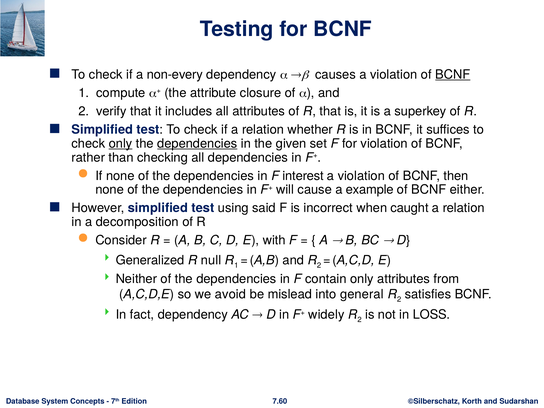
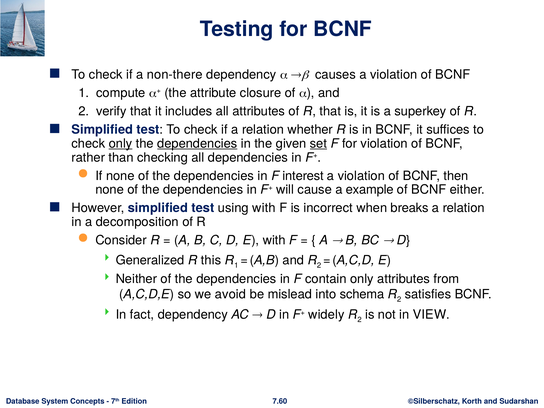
non-every: non-every -> non-there
BCNF at (453, 75) underline: present -> none
set underline: none -> present
using said: said -> with
caught: caught -> breaks
null: null -> this
general: general -> schema
LOSS: LOSS -> VIEW
